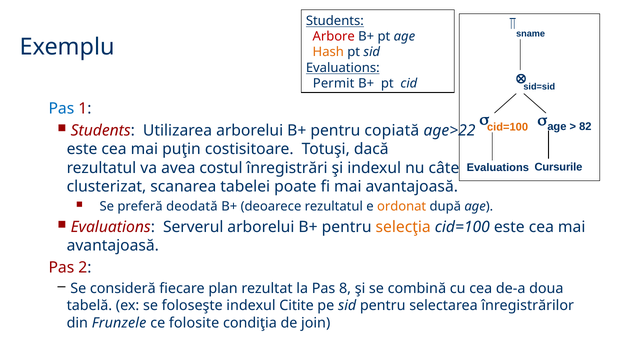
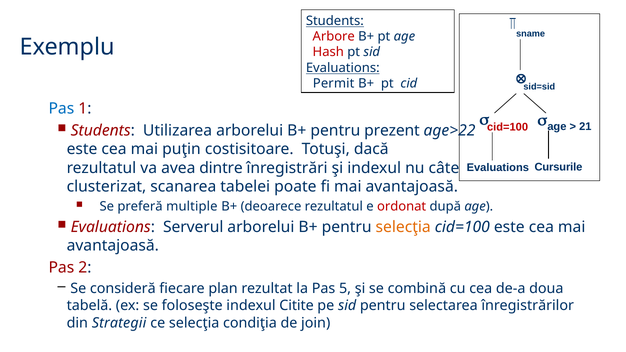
Hash colour: orange -> red
cid=100 at (508, 127) colour: orange -> red
82: 82 -> 21
copiată: copiată -> prezent
costul: costul -> dintre
deodată: deodată -> multiple
ordonat colour: orange -> red
8: 8 -> 5
Frunzele: Frunzele -> Strategii
ce folosite: folosite -> selecţia
